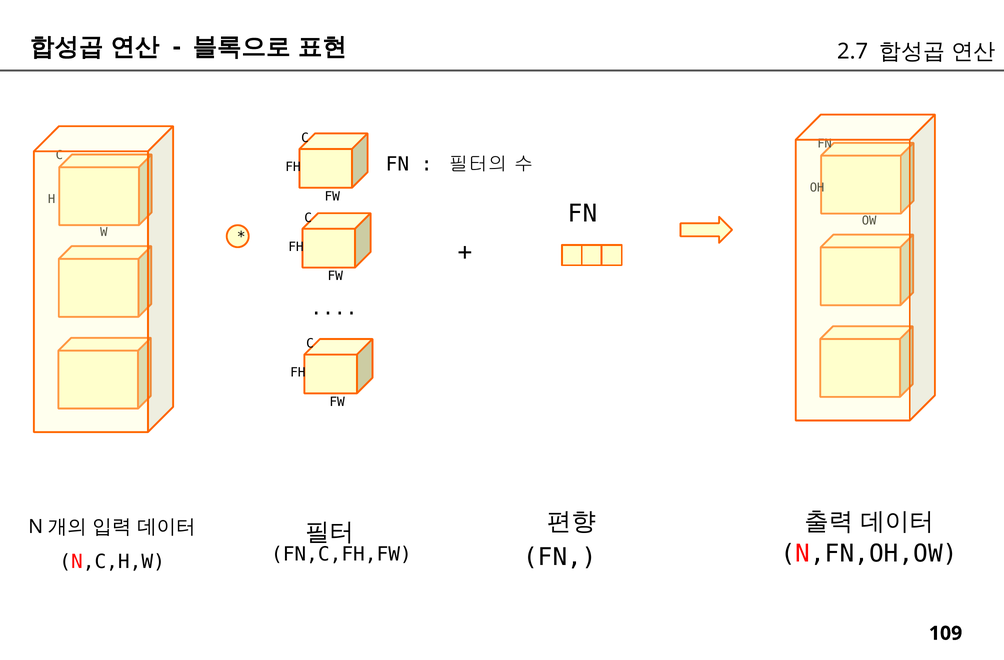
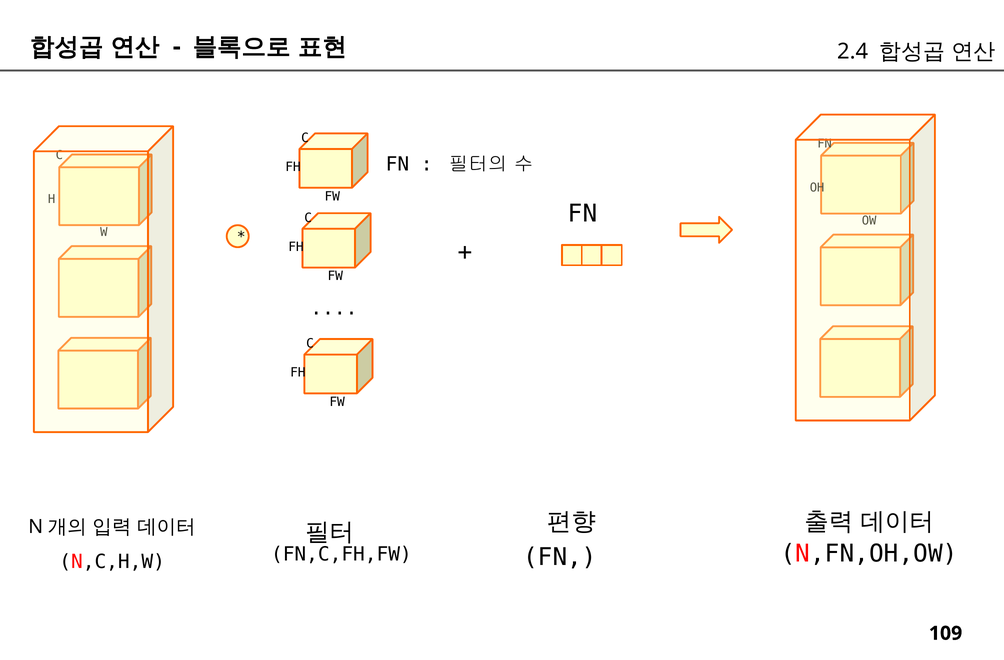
2.7: 2.7 -> 2.4
